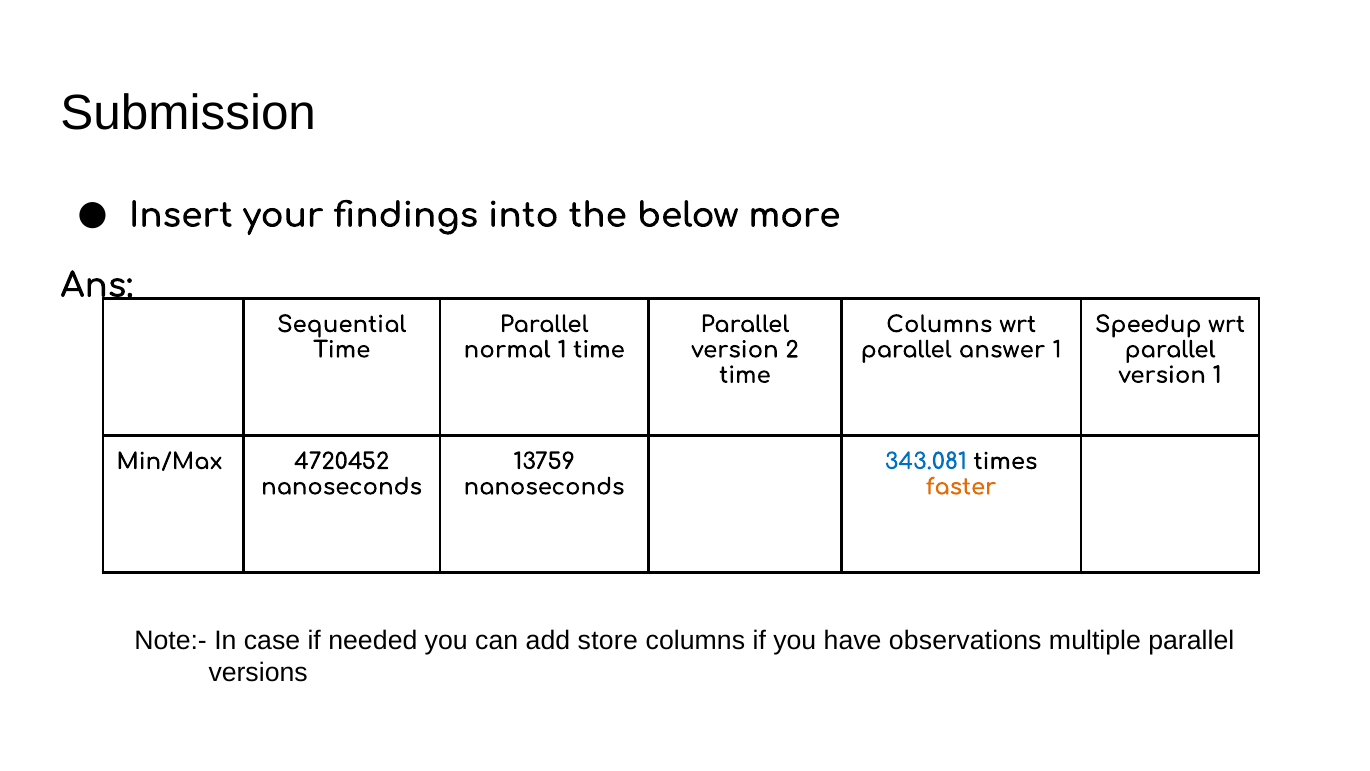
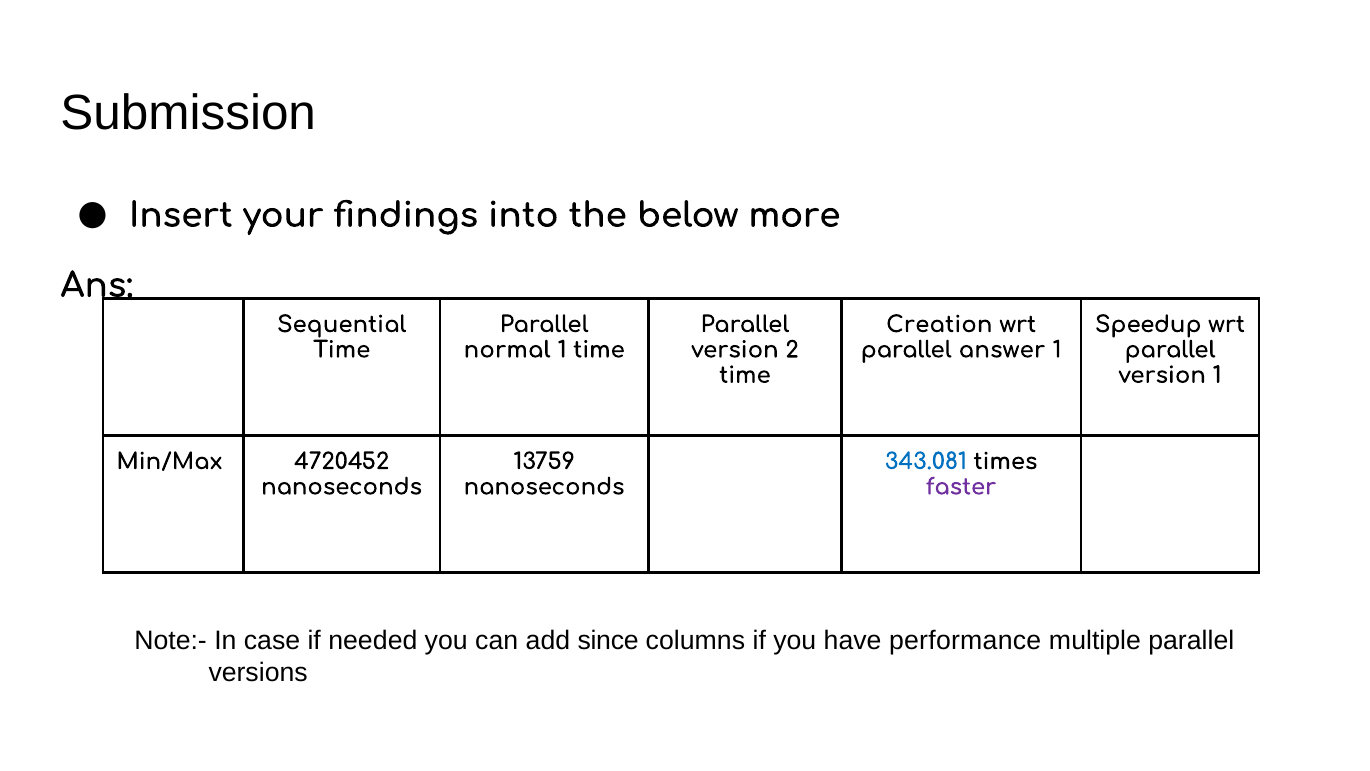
Columns at (939, 325): Columns -> Creation
faster colour: orange -> purple
store: store -> since
observations: observations -> performance
